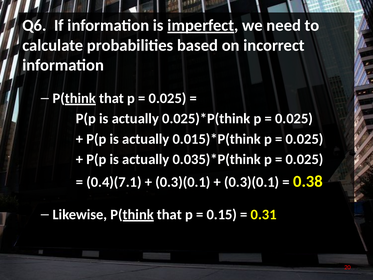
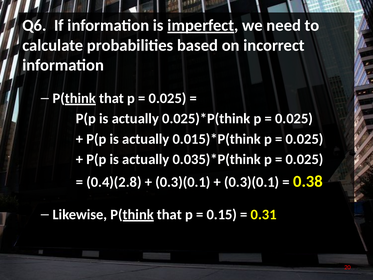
0.4)(7.1: 0.4)(7.1 -> 0.4)(2.8
